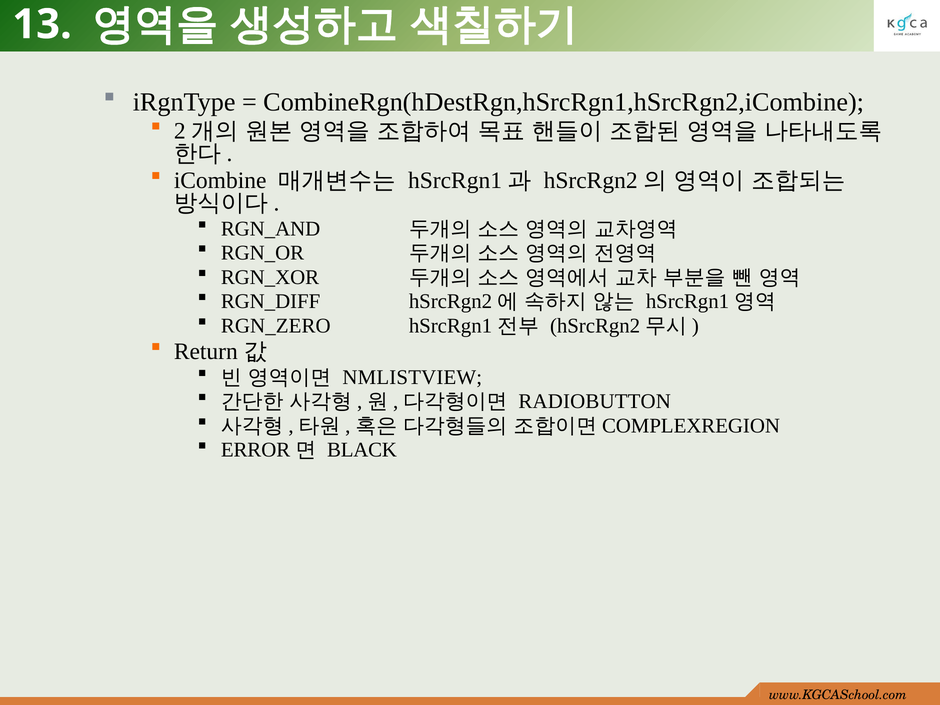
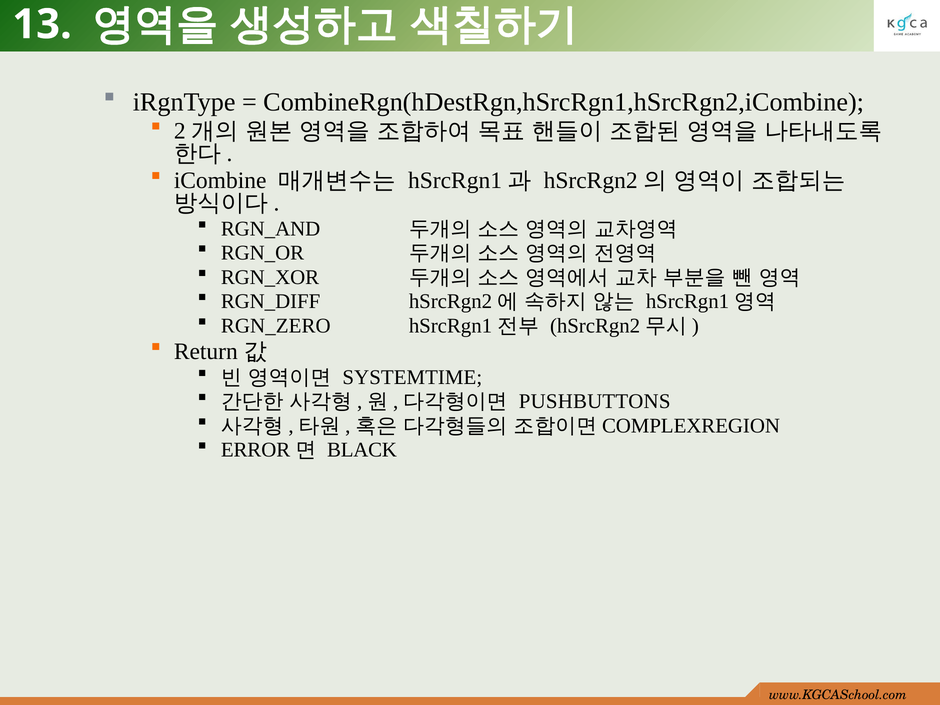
NMLISTVIEW: NMLISTVIEW -> SYSTEMTIME
RADIOBUTTON: RADIOBUTTON -> PUSHBUTTONS
